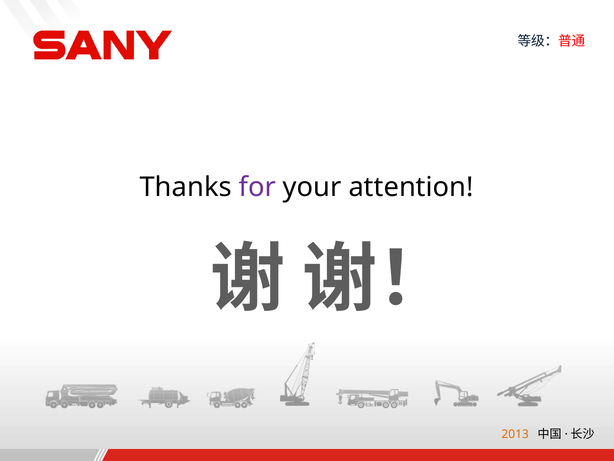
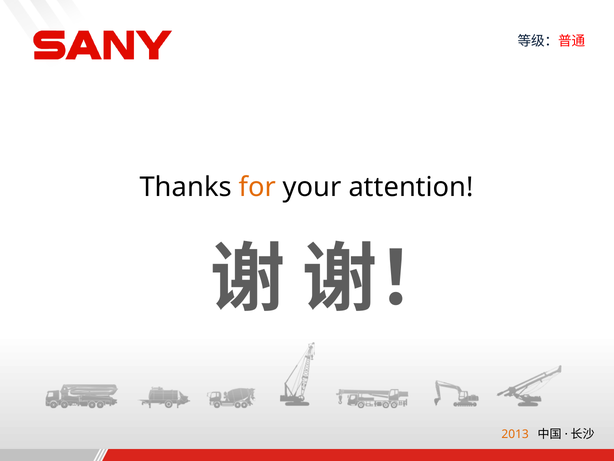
for colour: purple -> orange
